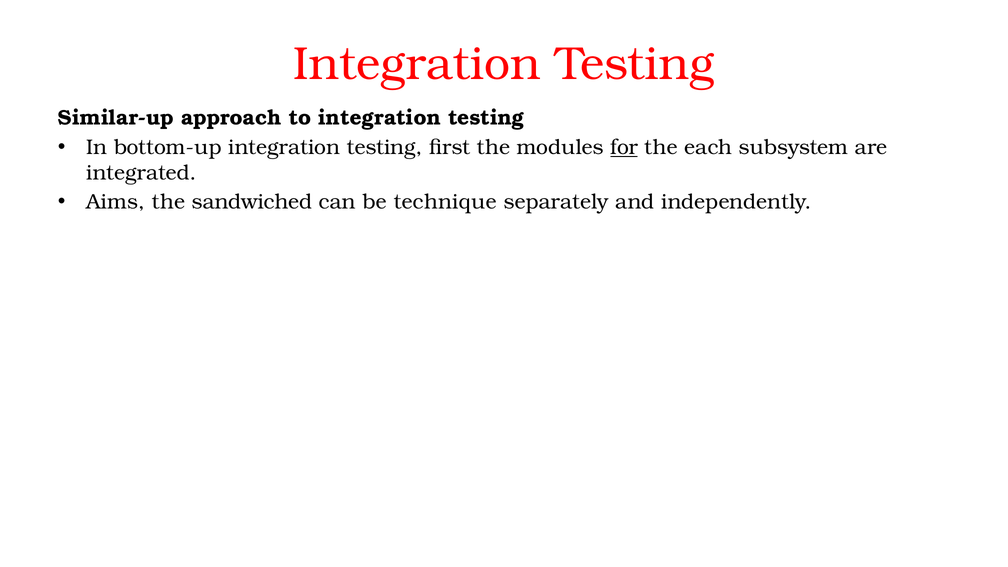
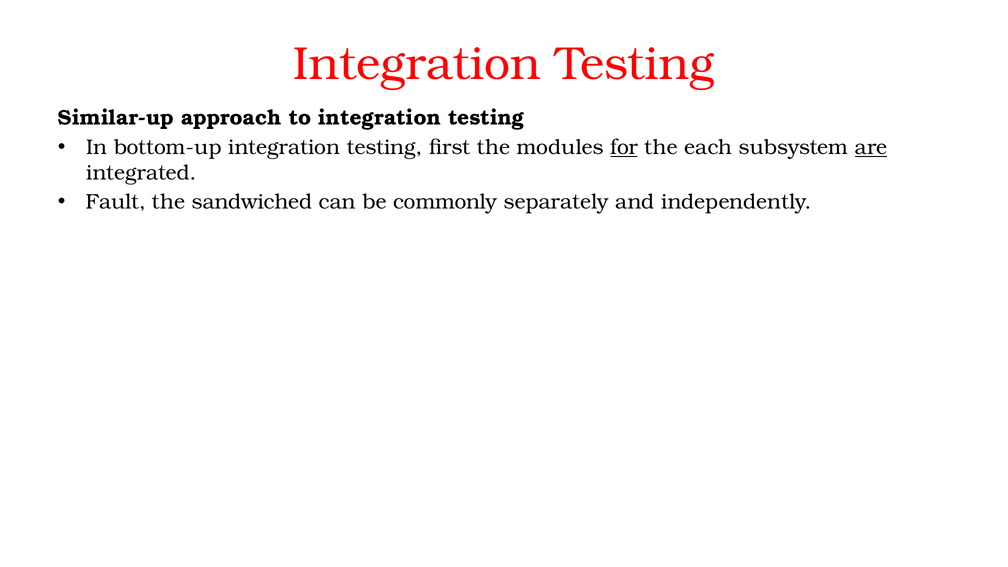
are underline: none -> present
Aims: Aims -> Fault
technique: technique -> commonly
